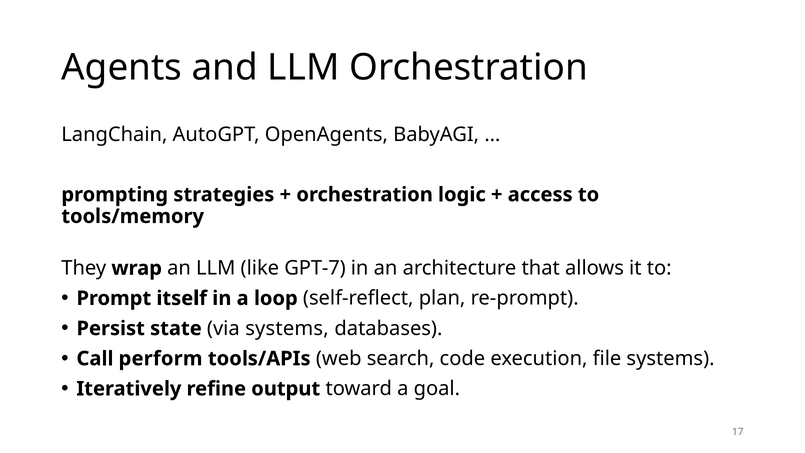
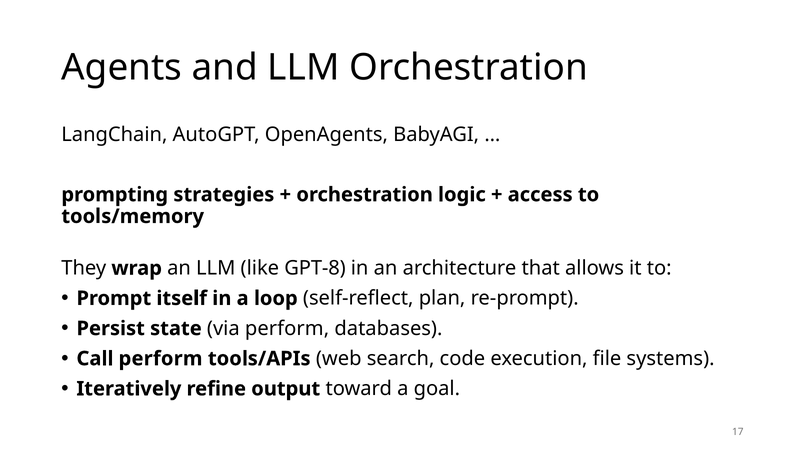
GPT-7: GPT-7 -> GPT-8
via systems: systems -> perform
